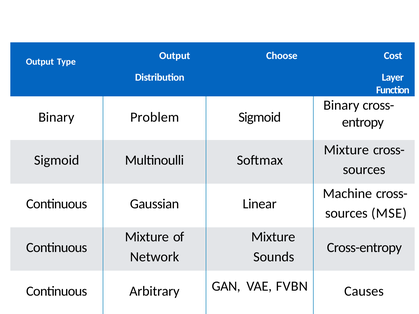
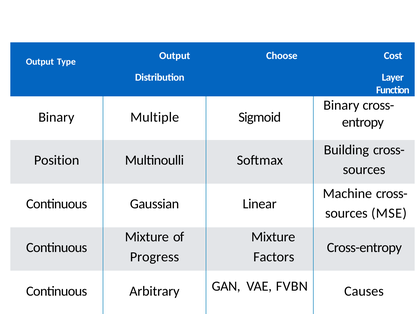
Problem: Problem -> Multiple
Mixture at (346, 150): Mixture -> Building
Sigmoid at (57, 160): Sigmoid -> Position
Network: Network -> Progress
Sounds: Sounds -> Factors
